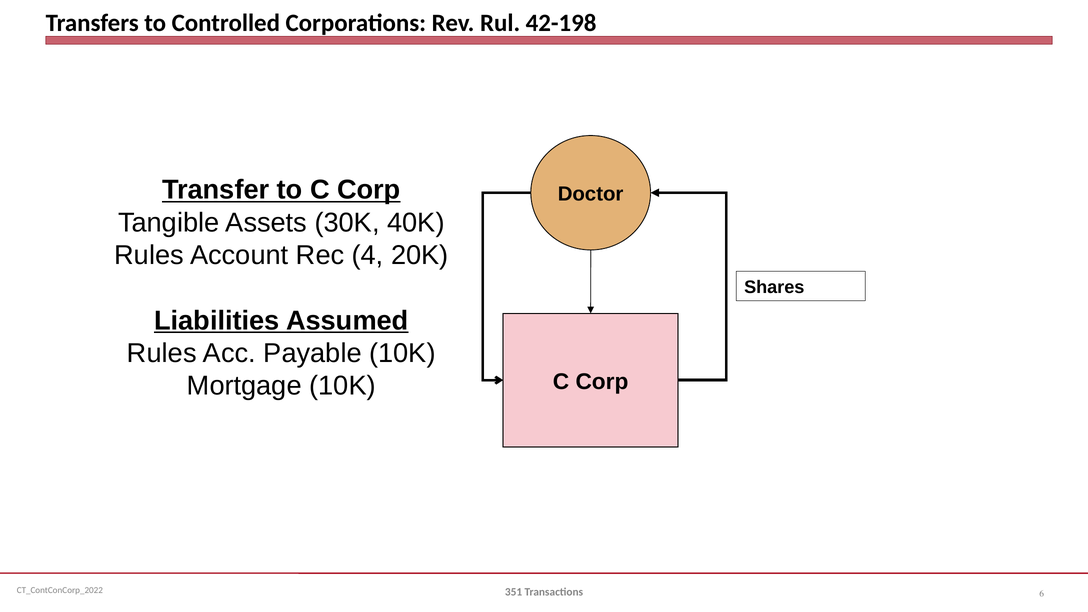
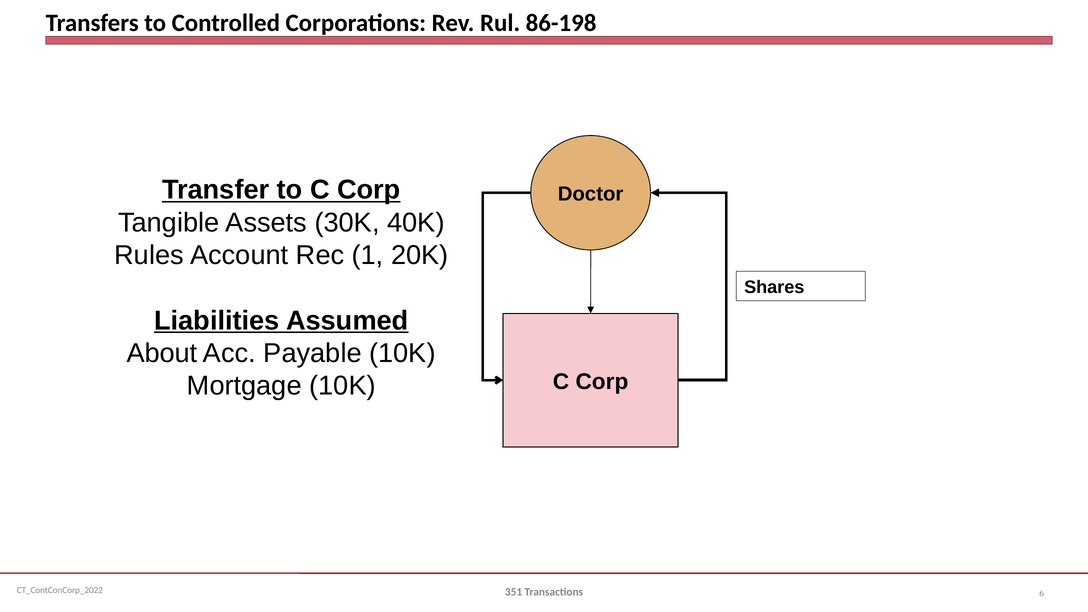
42-198: 42-198 -> 86-198
4: 4 -> 1
Rules at (162, 353): Rules -> About
